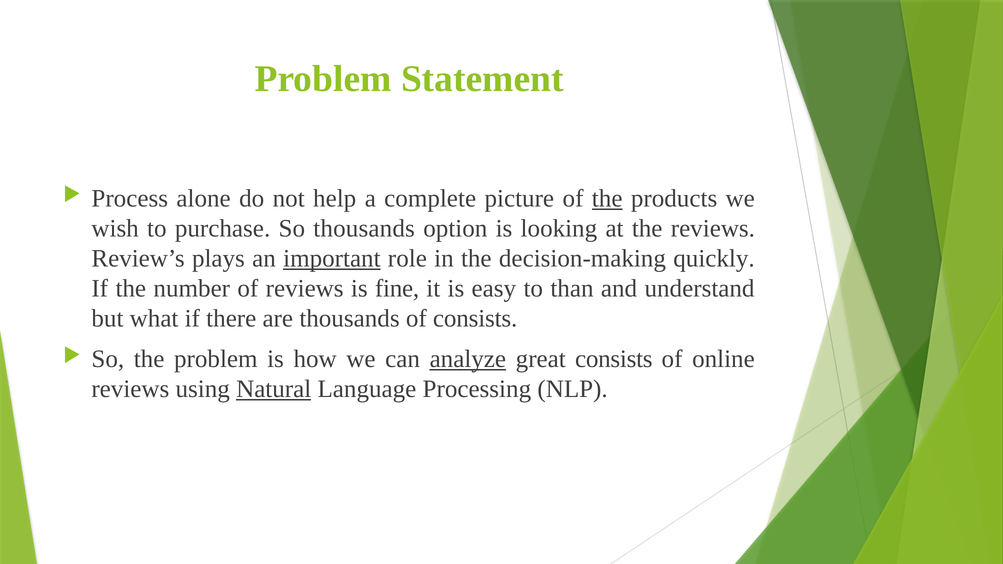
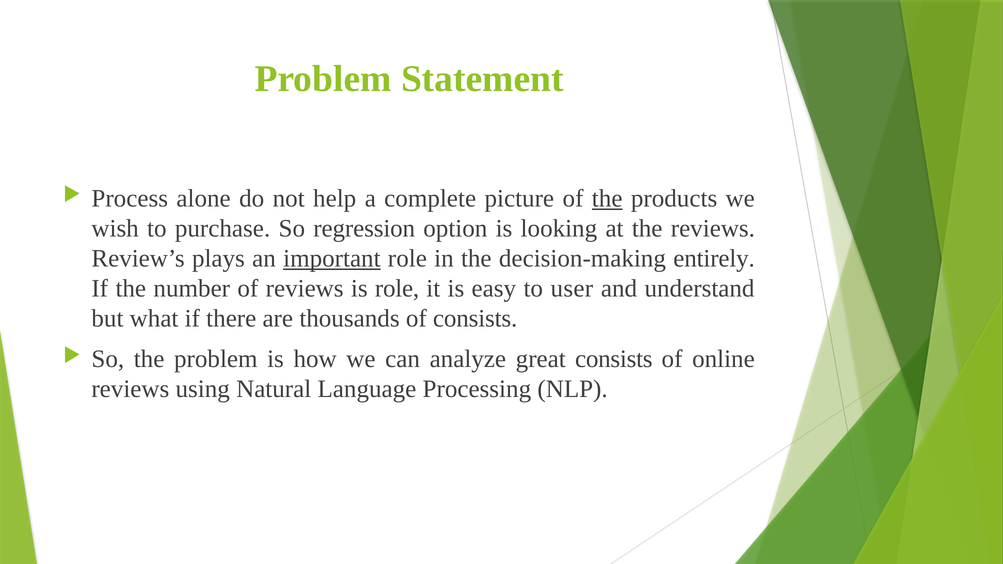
So thousands: thousands -> regression
quickly: quickly -> entirely
is fine: fine -> role
than: than -> user
analyze underline: present -> none
Natural underline: present -> none
